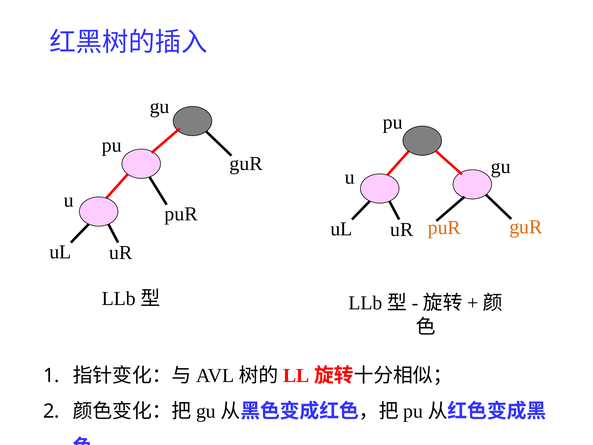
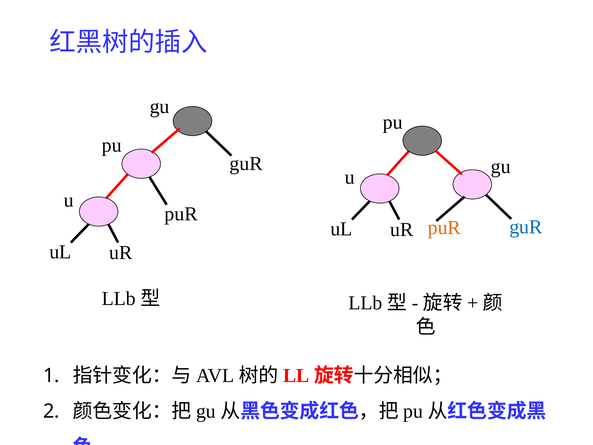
guR at (526, 227) colour: orange -> blue
